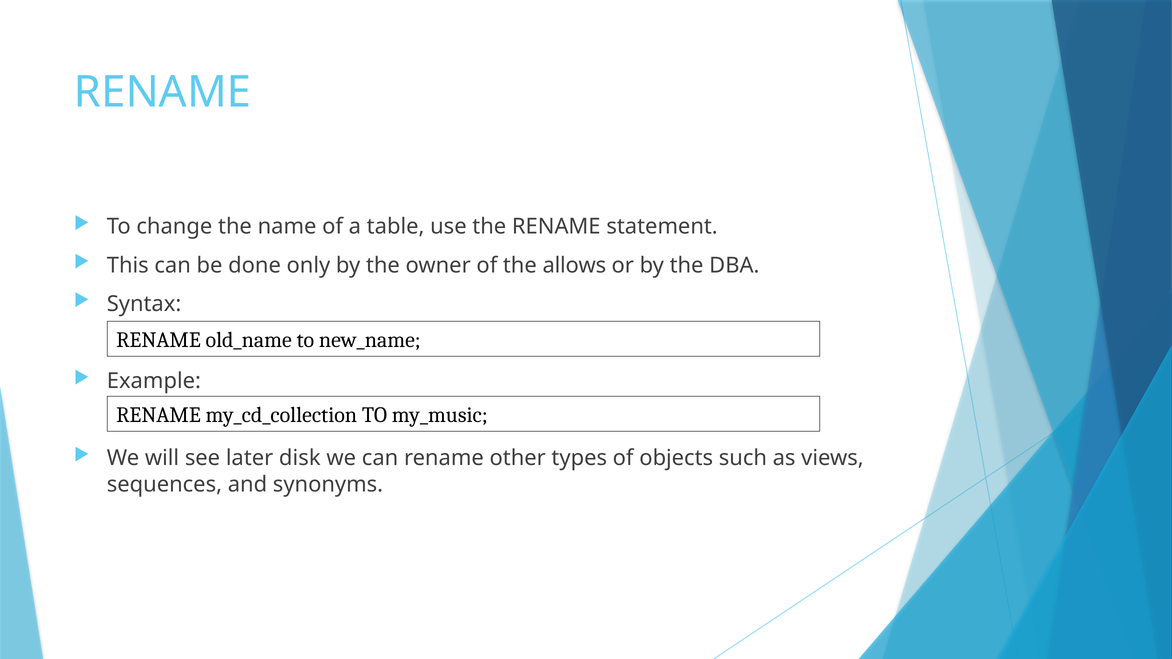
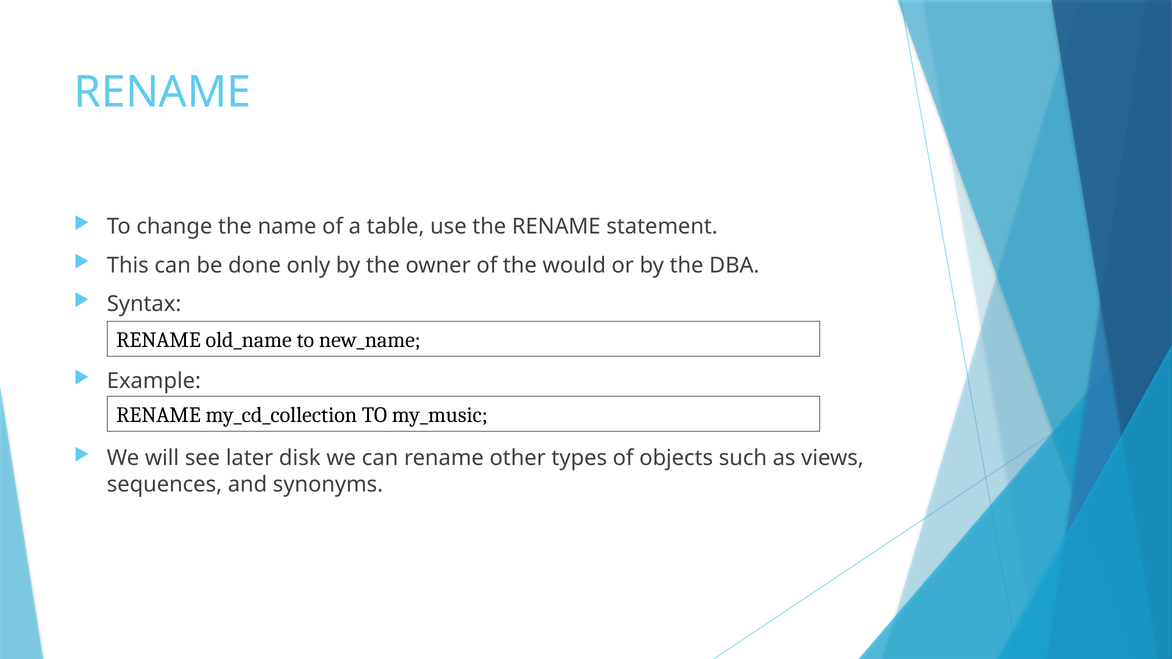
allows: allows -> would
